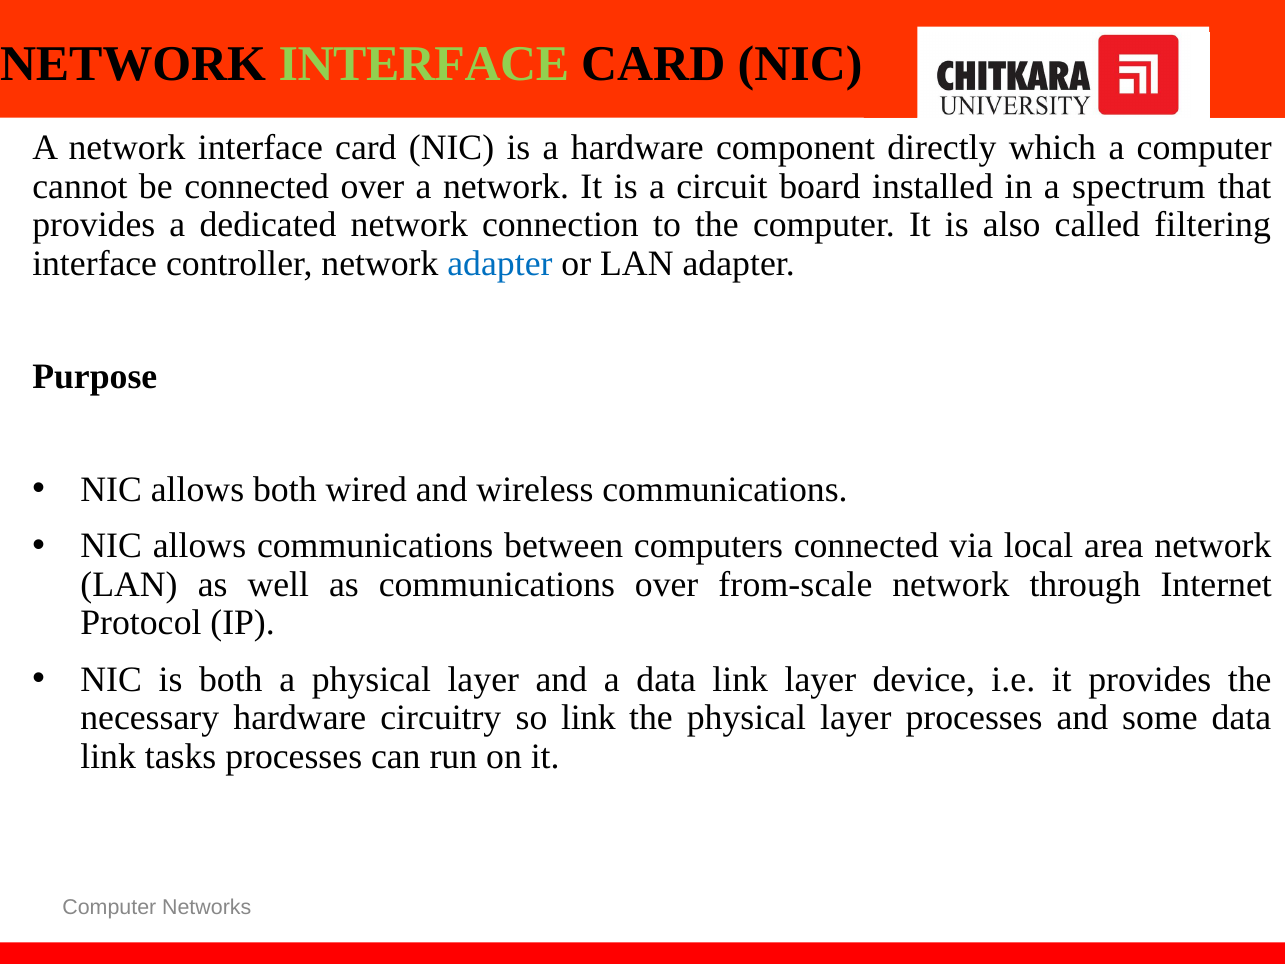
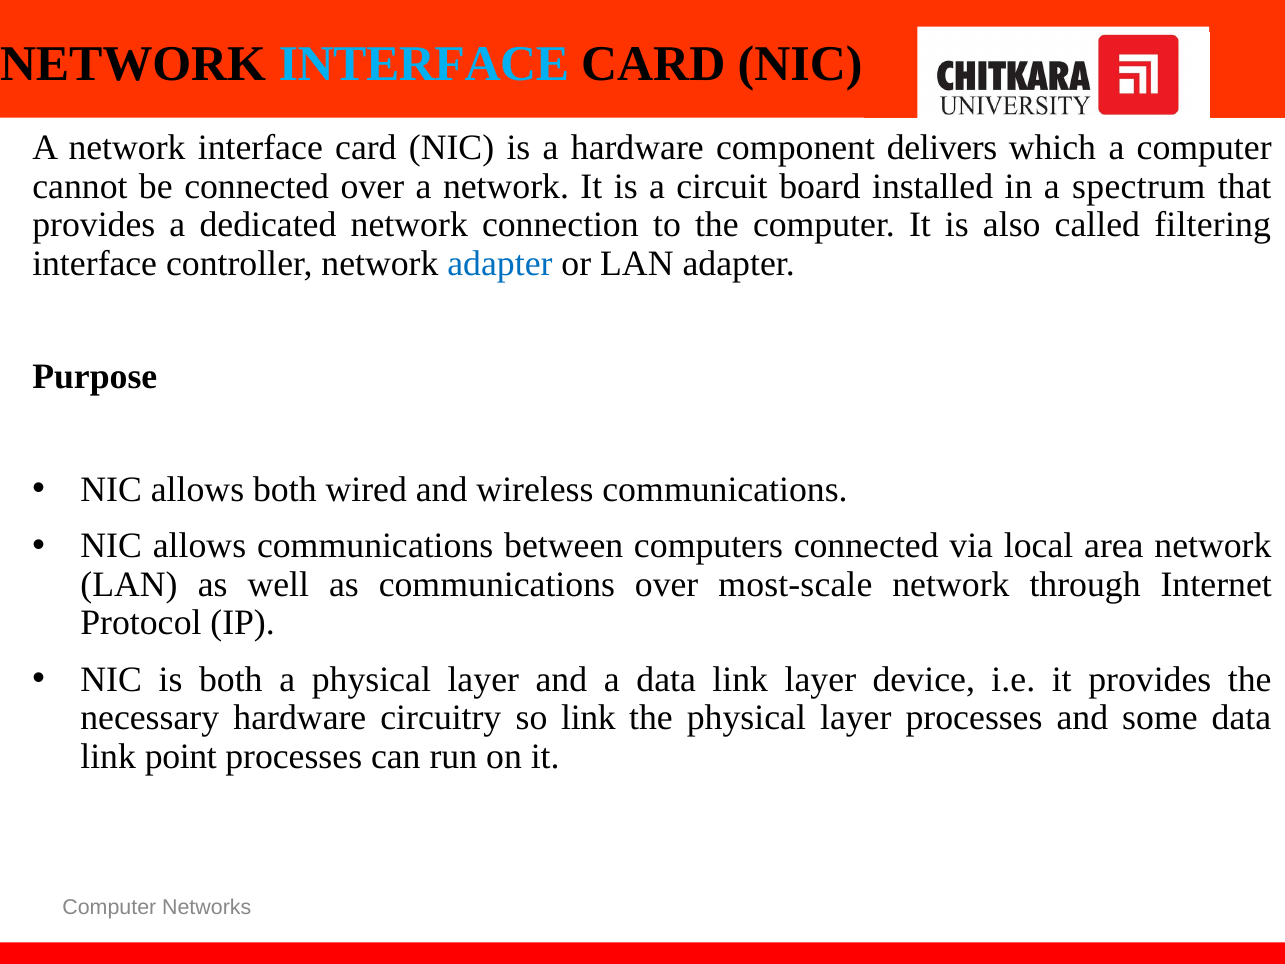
INTERFACE at (424, 64) colour: light green -> light blue
directly: directly -> delivers
from-scale: from-scale -> most-scale
tasks: tasks -> point
